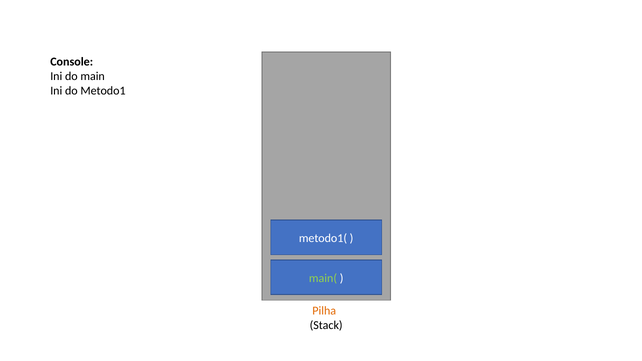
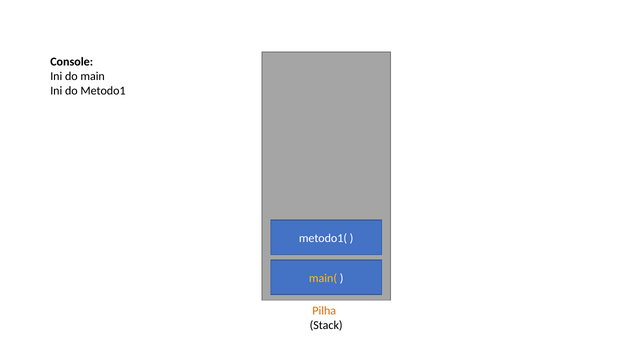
main( colour: light green -> yellow
